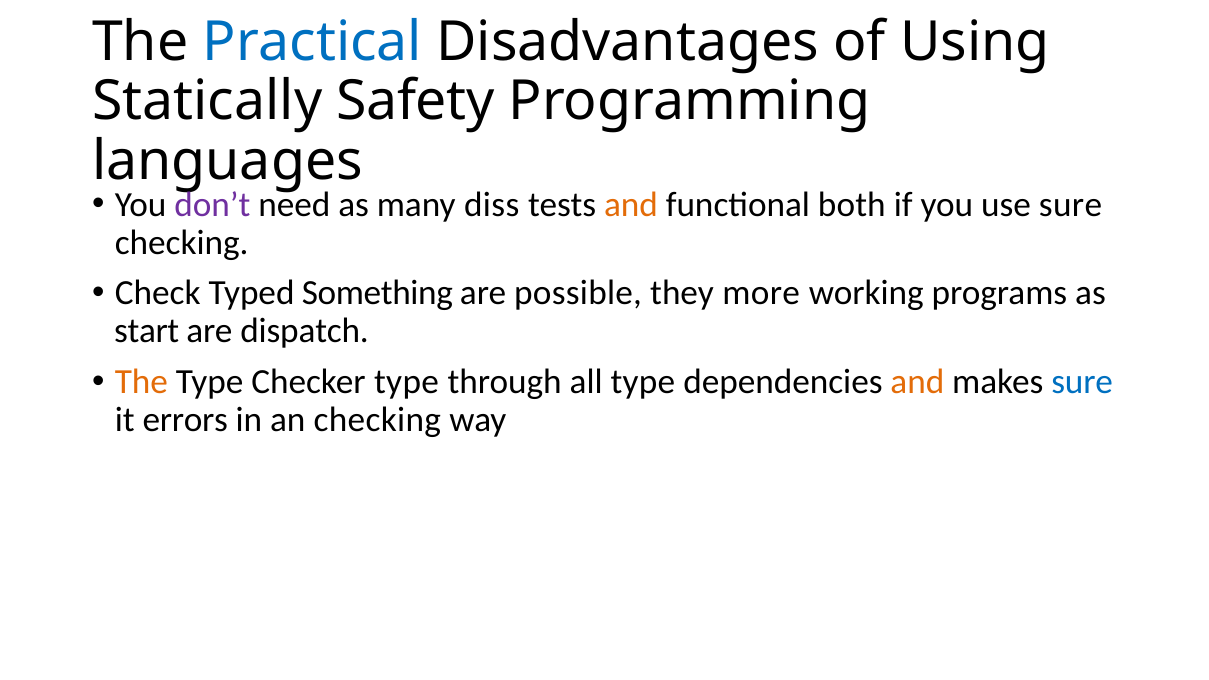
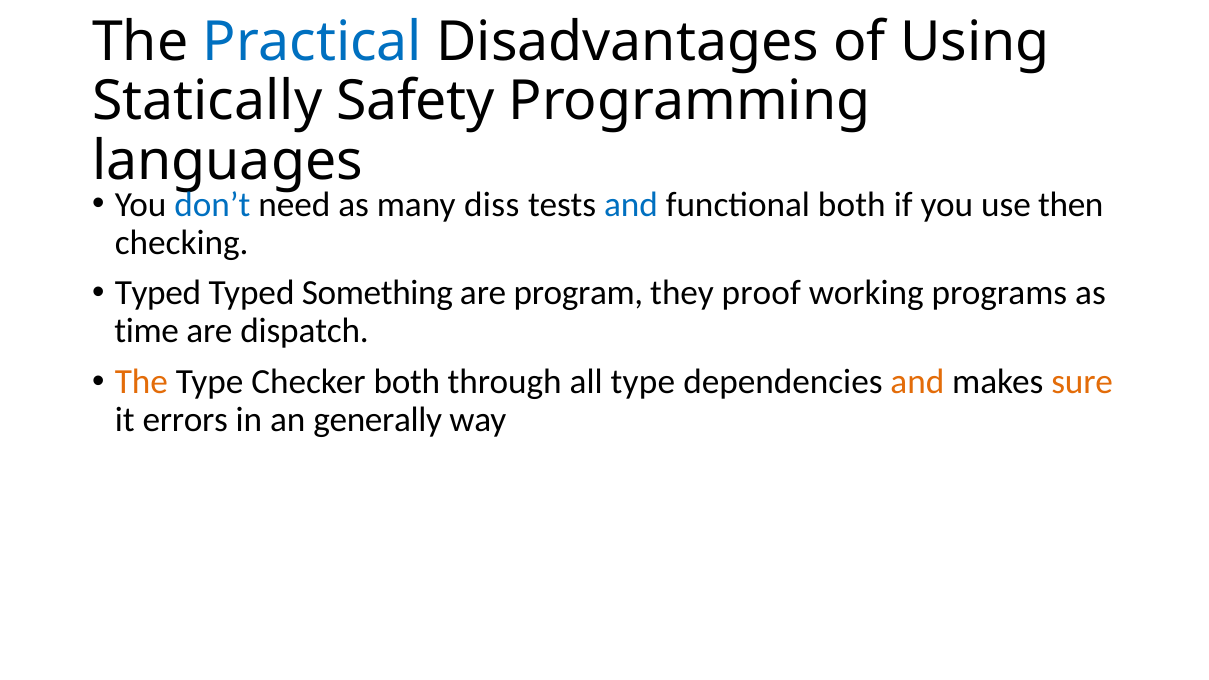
don’t colour: purple -> blue
and at (631, 204) colour: orange -> blue
use sure: sure -> then
Check at (158, 293): Check -> Typed
possible: possible -> program
more: more -> proof
start: start -> time
Checker type: type -> both
sure at (1082, 382) colour: blue -> orange
an checking: checking -> generally
